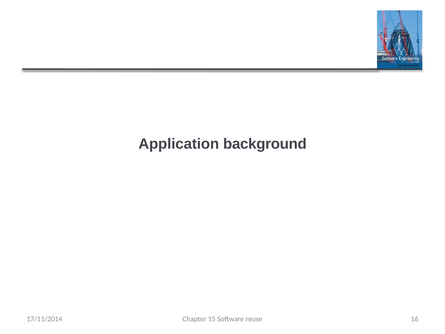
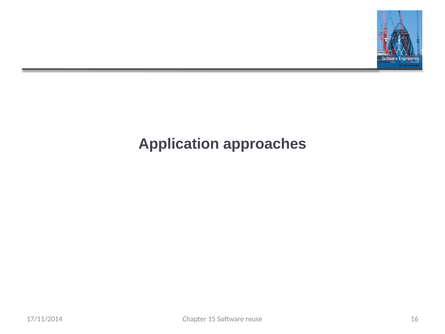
background: background -> approaches
